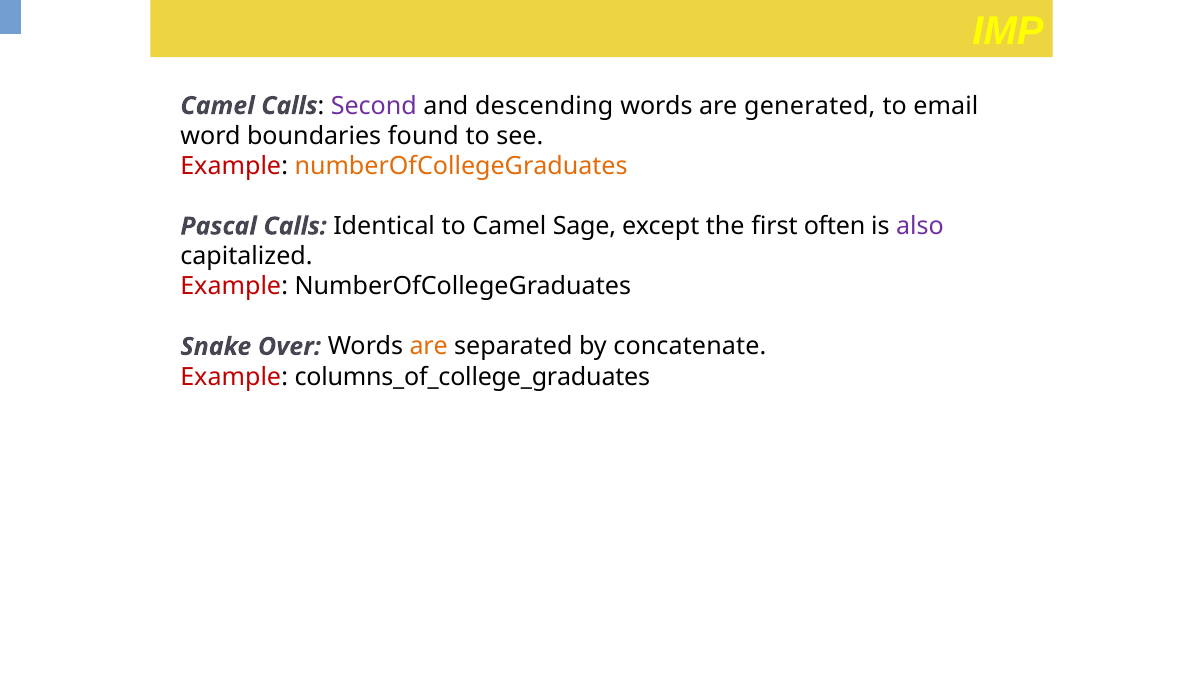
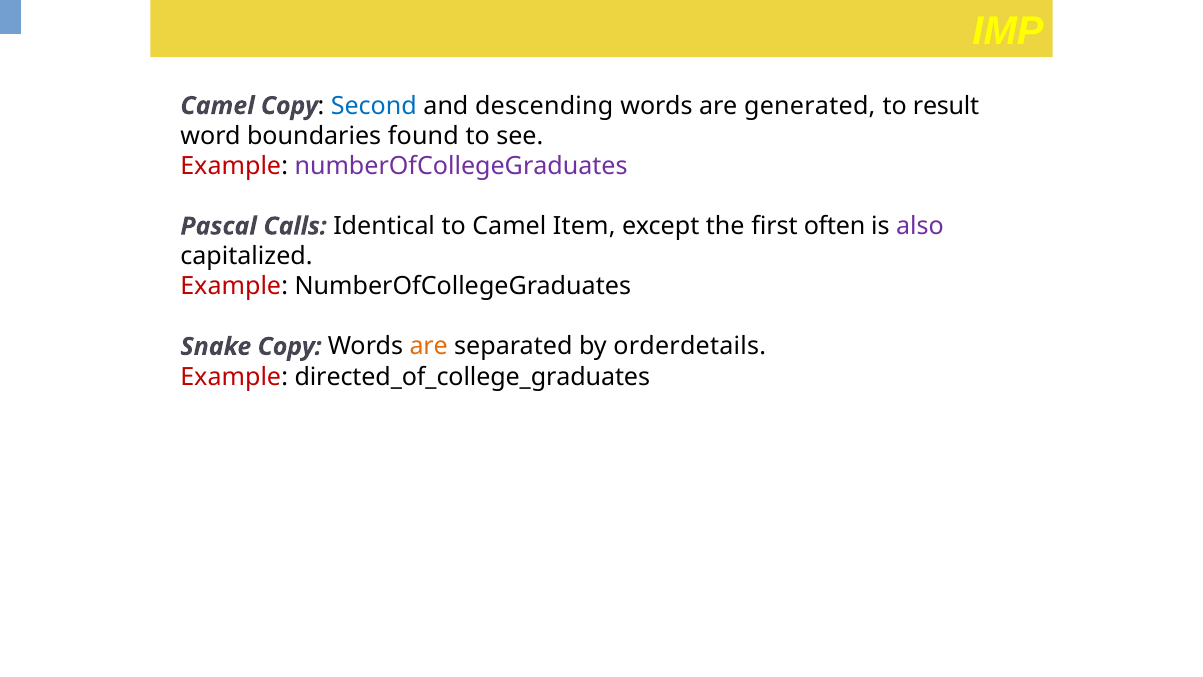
Camel Calls: Calls -> Copy
Second colour: purple -> blue
email: email -> result
numberOfCollegeGraduates at (461, 166) colour: orange -> purple
Sage: Sage -> Item
Snake Over: Over -> Copy
concatenate: concatenate -> orderdetails
columns_of_college_graduates: columns_of_college_graduates -> directed_of_college_graduates
